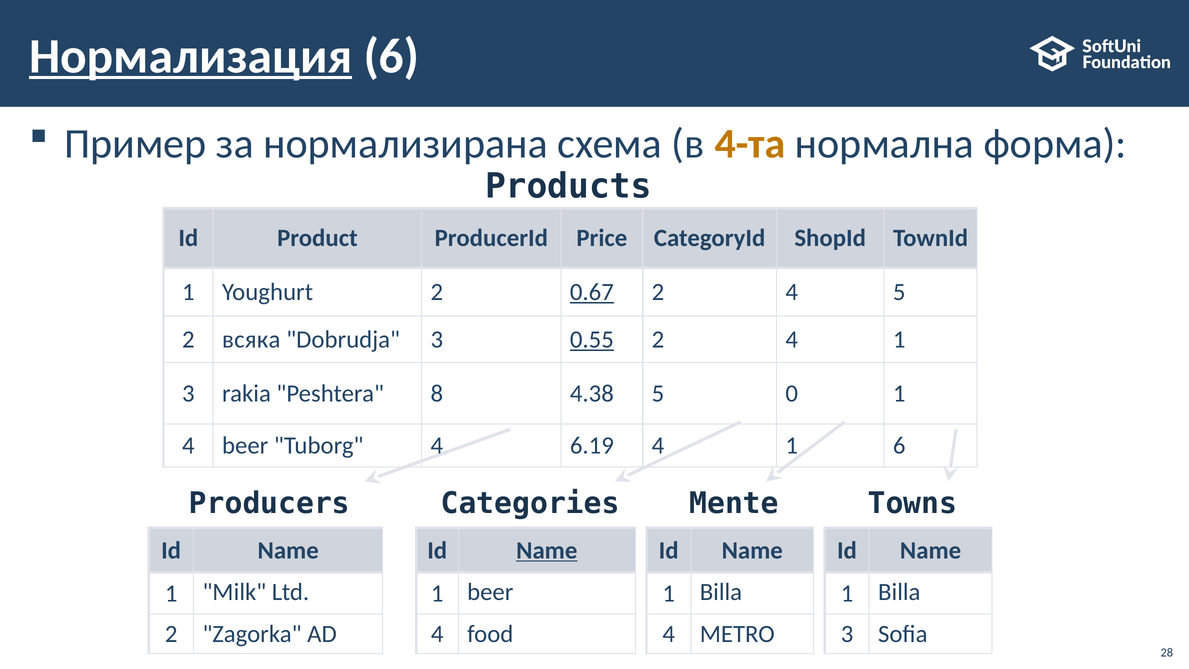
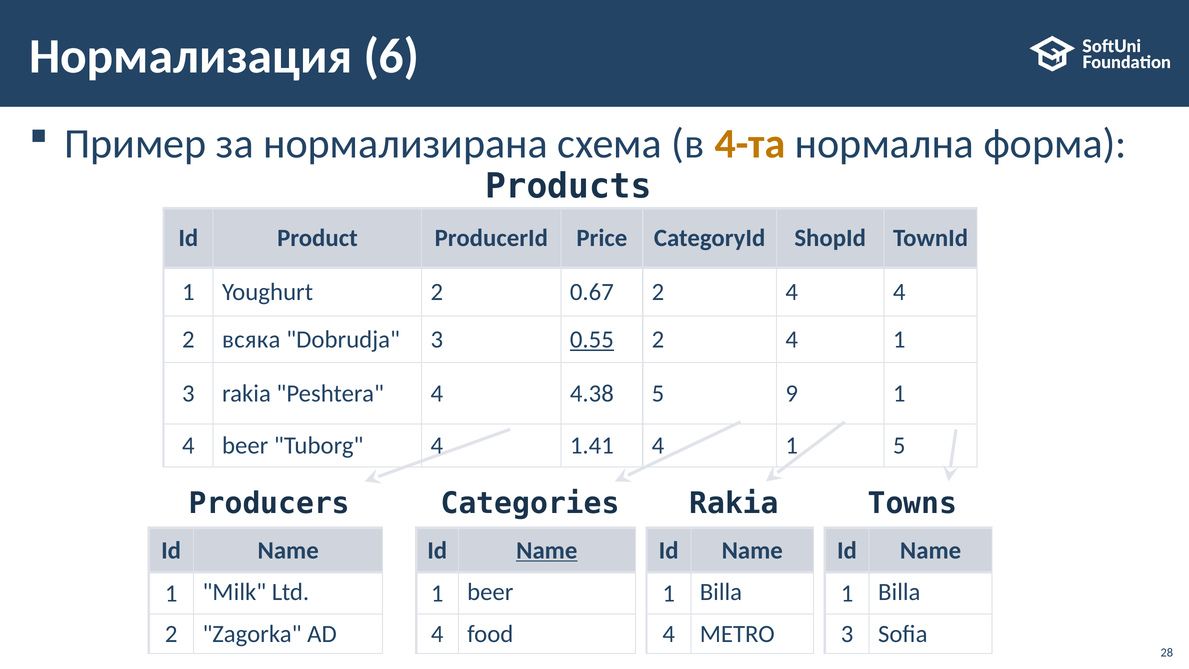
Нормализация underline: present -> none
0.67 underline: present -> none
4 5: 5 -> 4
Peshtera 8: 8 -> 4
0: 0 -> 9
6.19: 6.19 -> 1.41
1 6: 6 -> 5
Categories Mente: Mente -> Rakia
